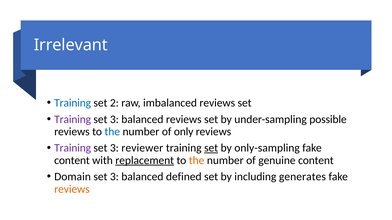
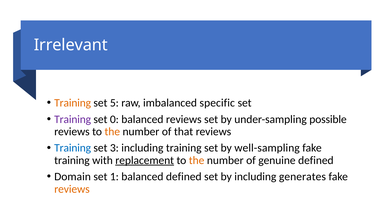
Training at (73, 103) colour: blue -> orange
2: 2 -> 5
imbalanced reviews: reviews -> specific
3 at (114, 120): 3 -> 0
the at (112, 132) colour: blue -> orange
only: only -> that
Training at (73, 148) colour: purple -> blue
3 reviewer: reviewer -> including
set at (211, 148) underline: present -> none
only-sampling: only-sampling -> well-sampling
content at (72, 161): content -> training
genuine content: content -> defined
3 at (114, 177): 3 -> 1
